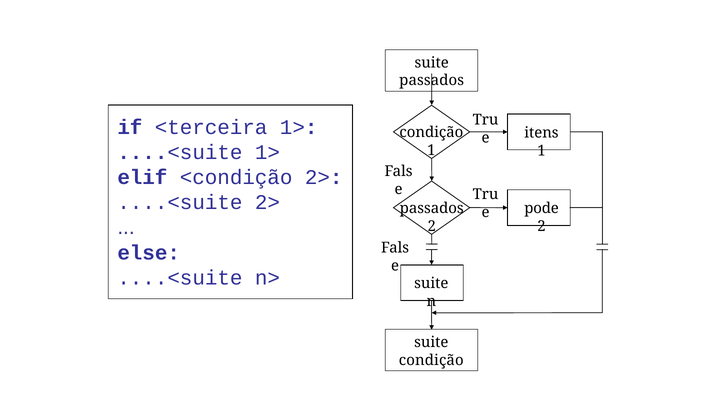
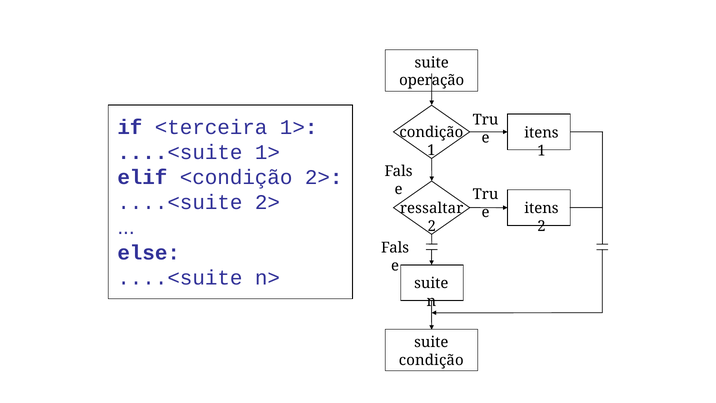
passados at (432, 80): passados -> operação
passados at (432, 208): passados -> ressaltar
pode at (542, 208): pode -> itens
